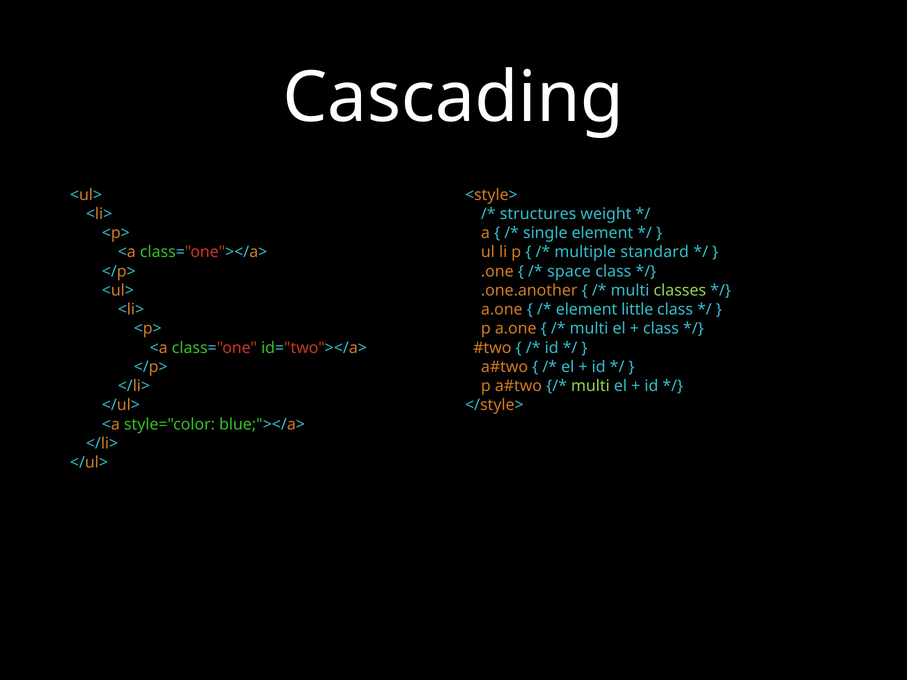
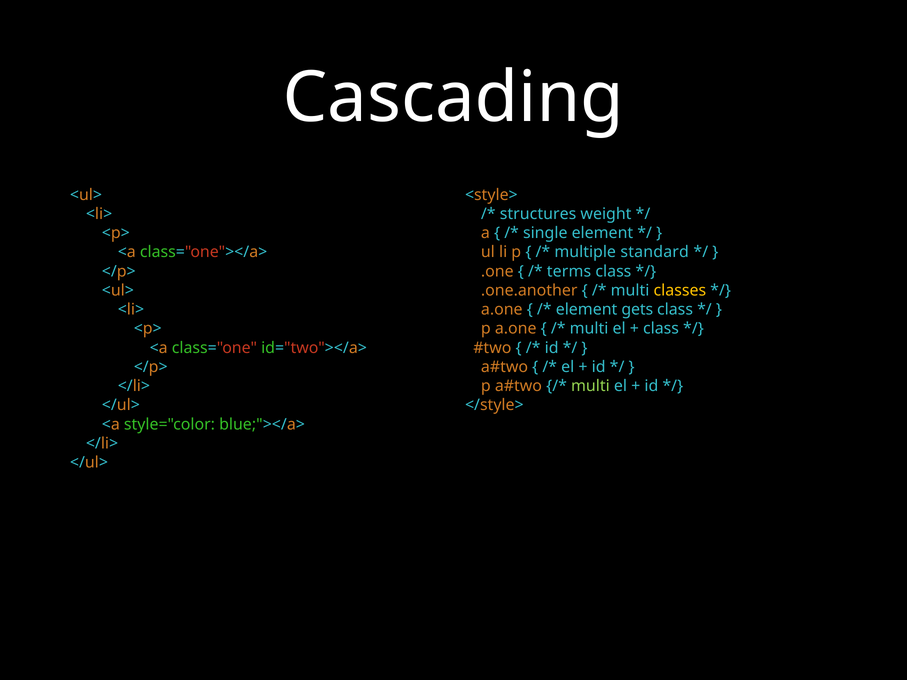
space: space -> terms
classes colour: light green -> yellow
little: little -> gets
